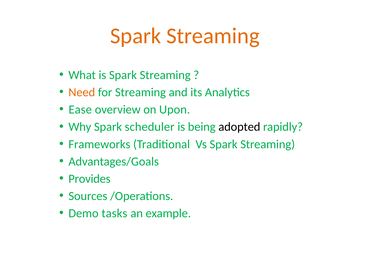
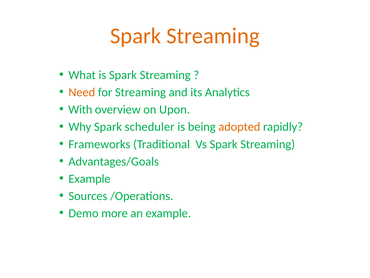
Ease: Ease -> With
adopted colour: black -> orange
Provides at (89, 178): Provides -> Example
tasks: tasks -> more
